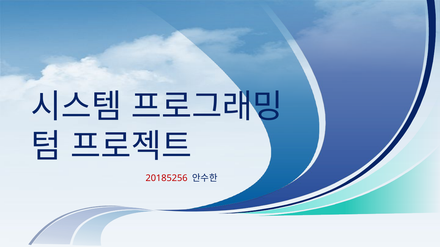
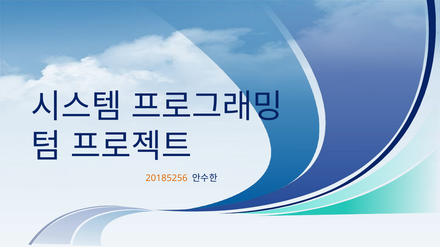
20185256 colour: red -> orange
